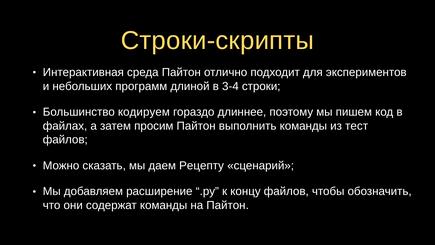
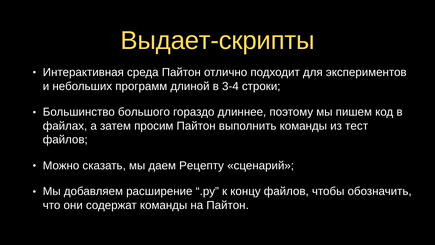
Строки-скрипты: Строки-скрипты -> Выдает-скрипты
кодируем: кодируем -> большого
